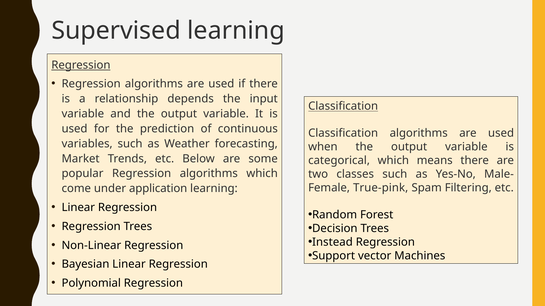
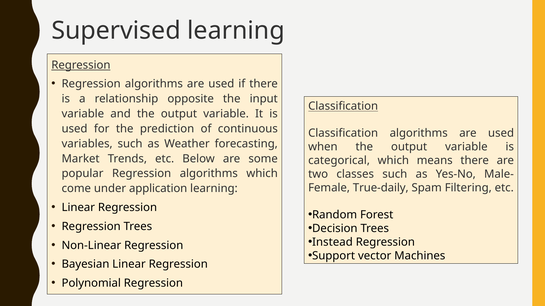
depends: depends -> opposite
True-pink: True-pink -> True-daily
